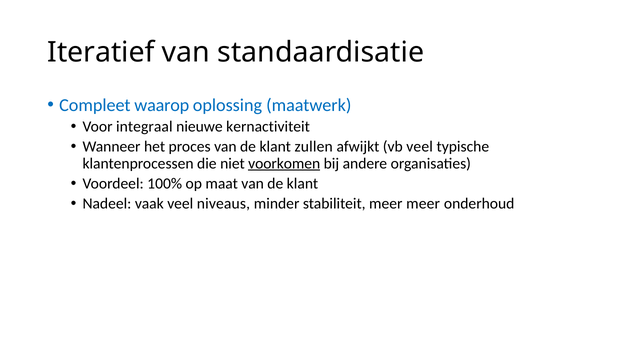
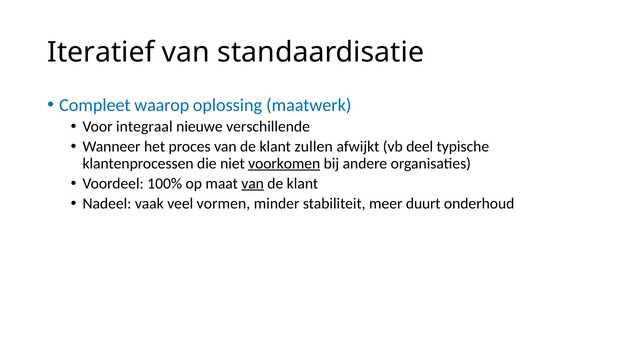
kernactiviteit: kernactiviteit -> verschillende
vb veel: veel -> deel
van at (253, 184) underline: none -> present
niveaus: niveaus -> vormen
meer meer: meer -> duurt
